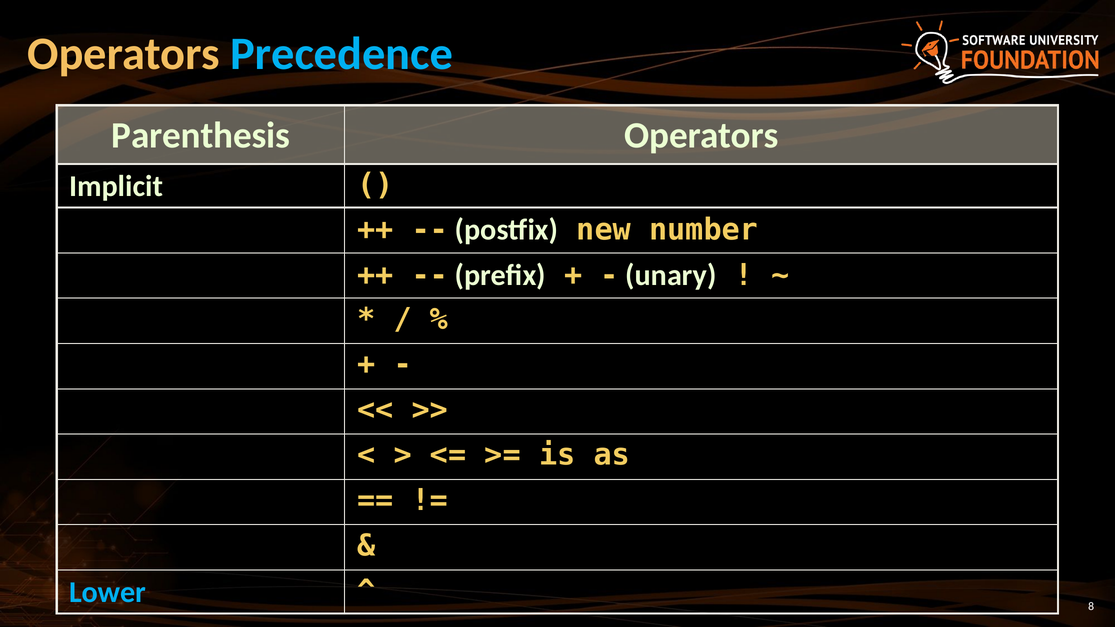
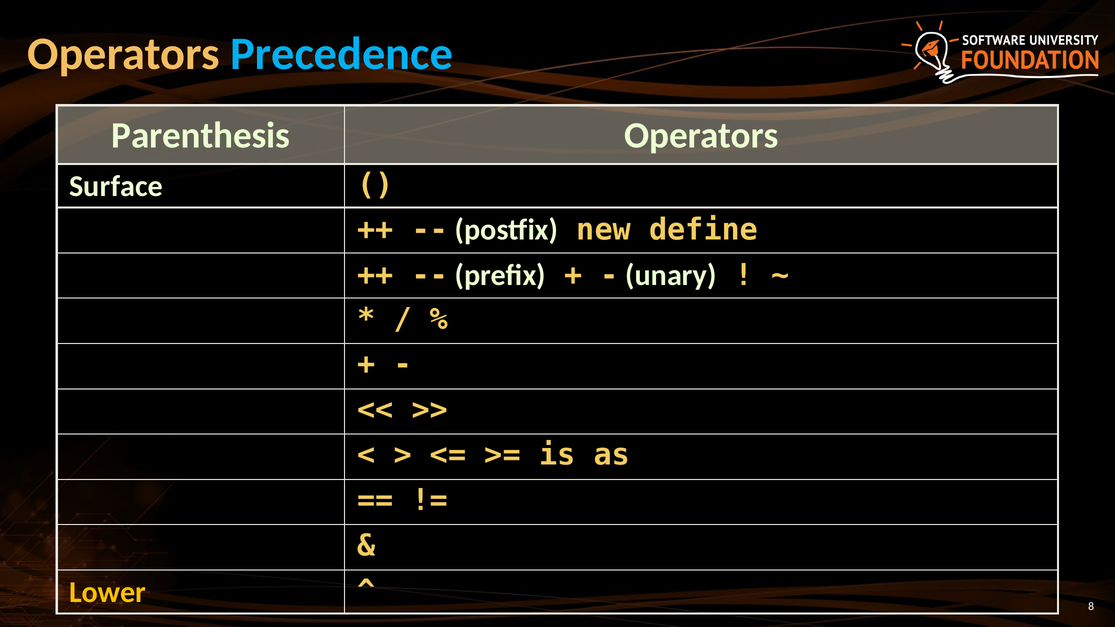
Implicit: Implicit -> Surface
number: number -> define
Lower colour: light blue -> yellow
